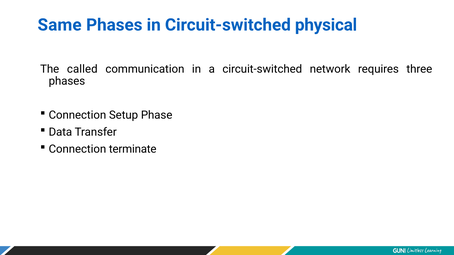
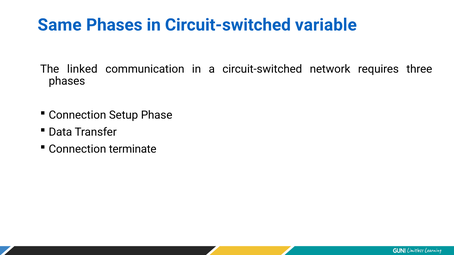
physical: physical -> variable
called: called -> linked
